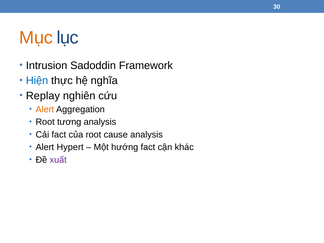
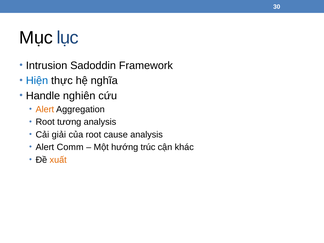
Mục colour: orange -> black
Replay: Replay -> Handle
Cải fact: fact -> giải
Hypert: Hypert -> Comm
hướng fact: fact -> trúc
xuất colour: purple -> orange
